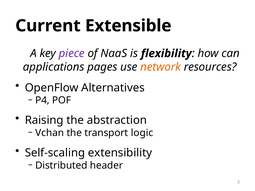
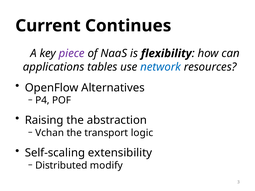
Extensible: Extensible -> Continues
pages: pages -> tables
network colour: orange -> blue
header: header -> modify
